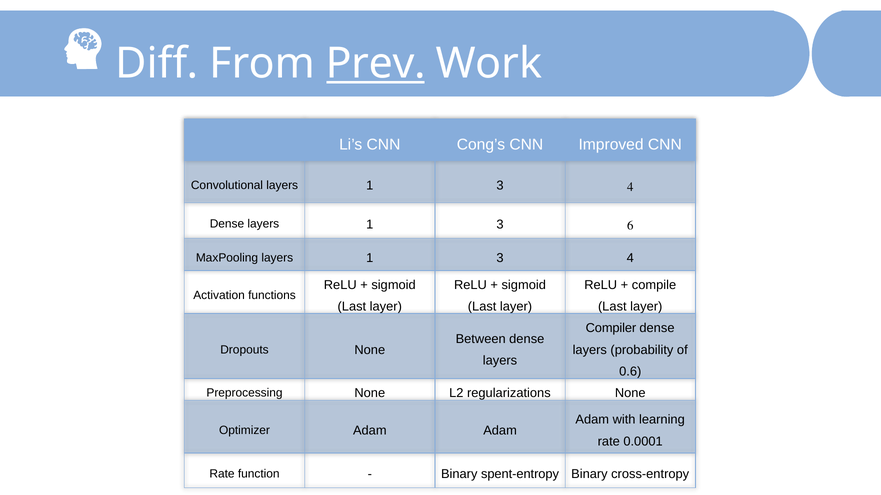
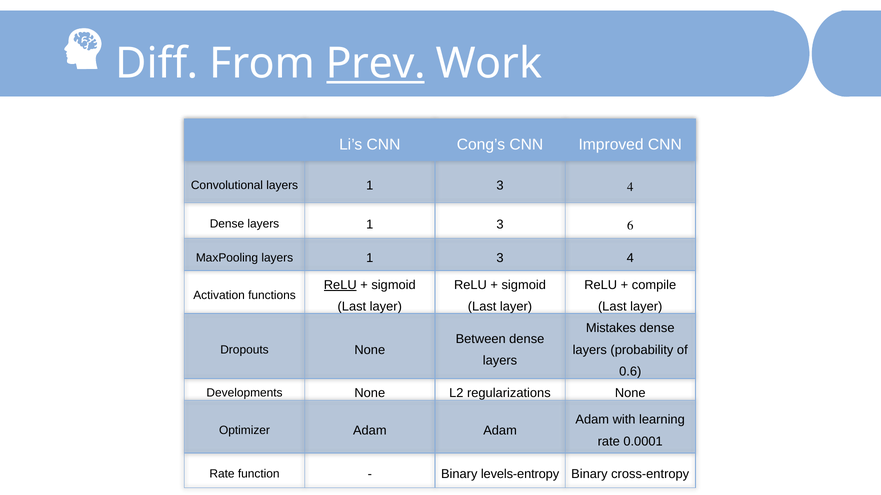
ReLU at (340, 285) underline: none -> present
Compiler: Compiler -> Mistakes
Preprocessing: Preprocessing -> Developments
spent-entropy: spent-entropy -> levels-entropy
